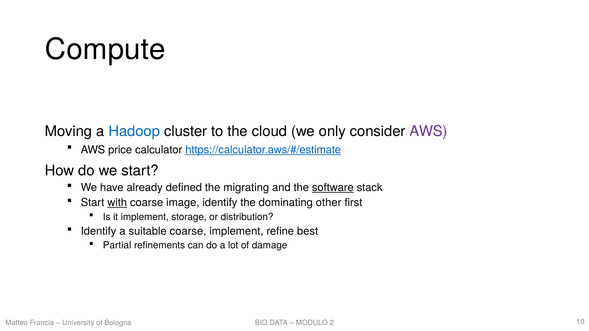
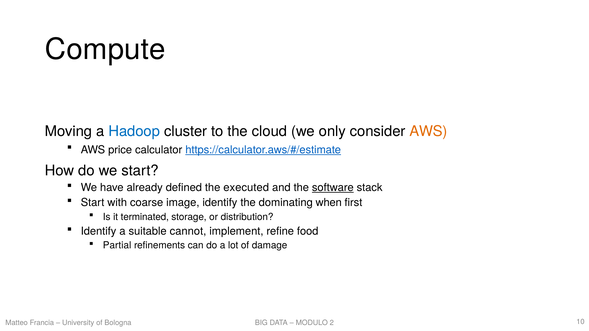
AWS at (428, 131) colour: purple -> orange
migrating: migrating -> executed
with underline: present -> none
other: other -> when
it implement: implement -> terminated
suitable coarse: coarse -> cannot
best: best -> food
